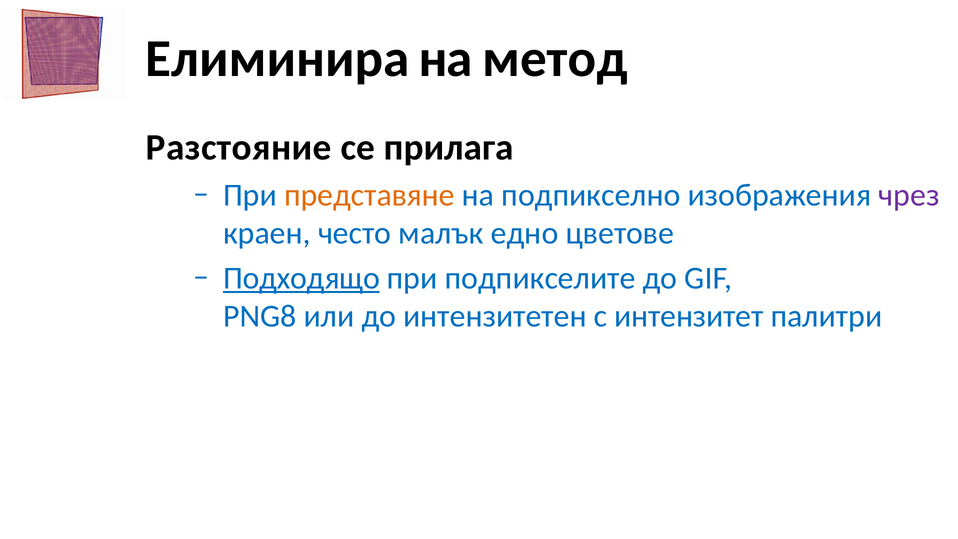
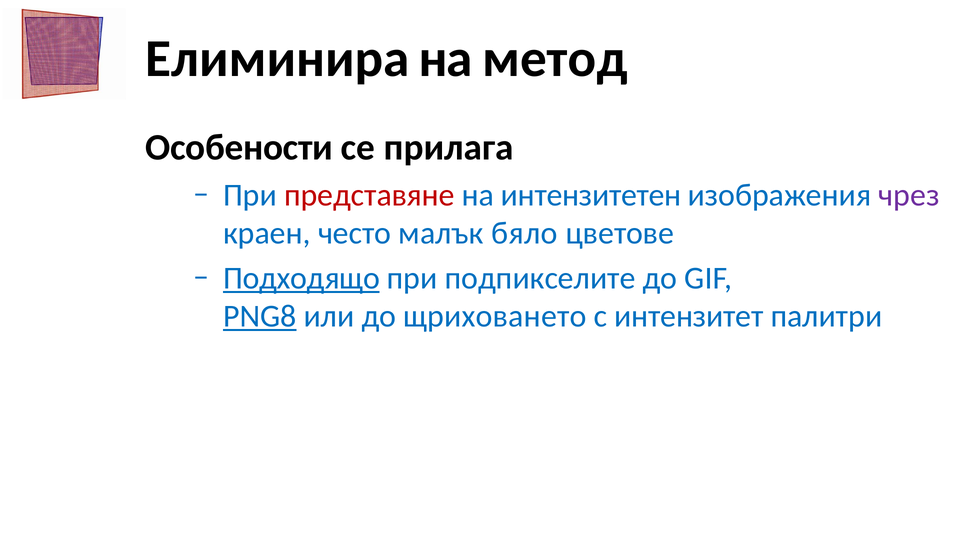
Разстояние: Разстояние -> Особености
представяне colour: orange -> red
подпикселно: подпикселно -> интензитетен
едно: едно -> бяло
PNG8 underline: none -> present
интензитетен: интензитетен -> щриховането
